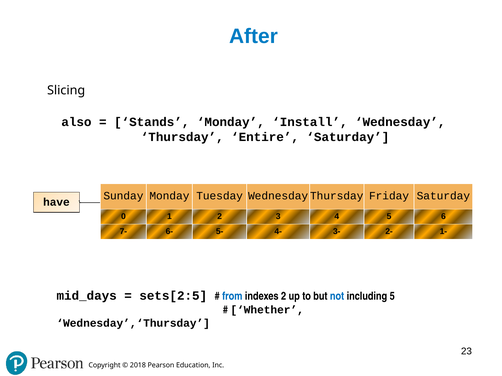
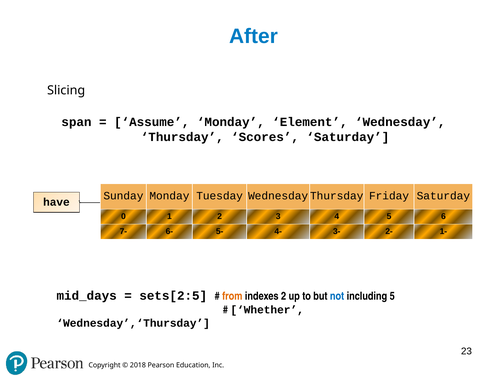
also: also -> span
Stands: Stands -> Assume
Install: Install -> Element
Entire: Entire -> Scores
from colour: blue -> orange
